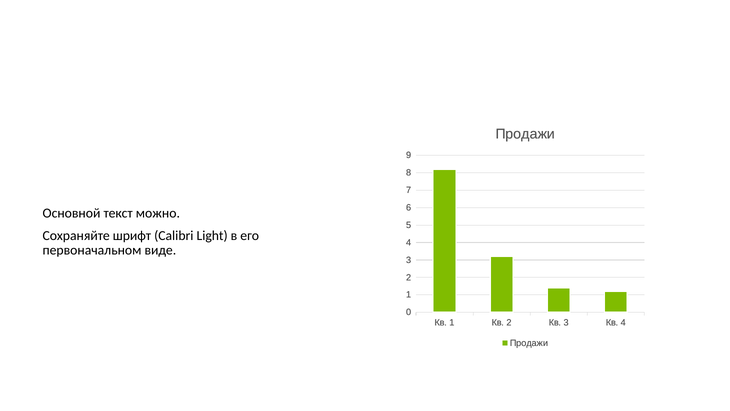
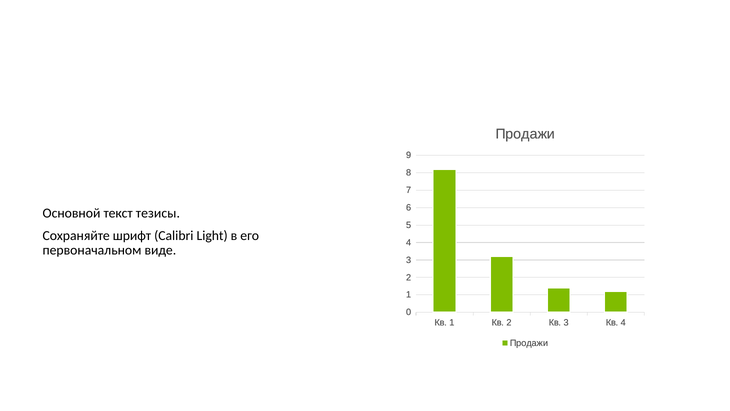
можно: можно -> тезисы
